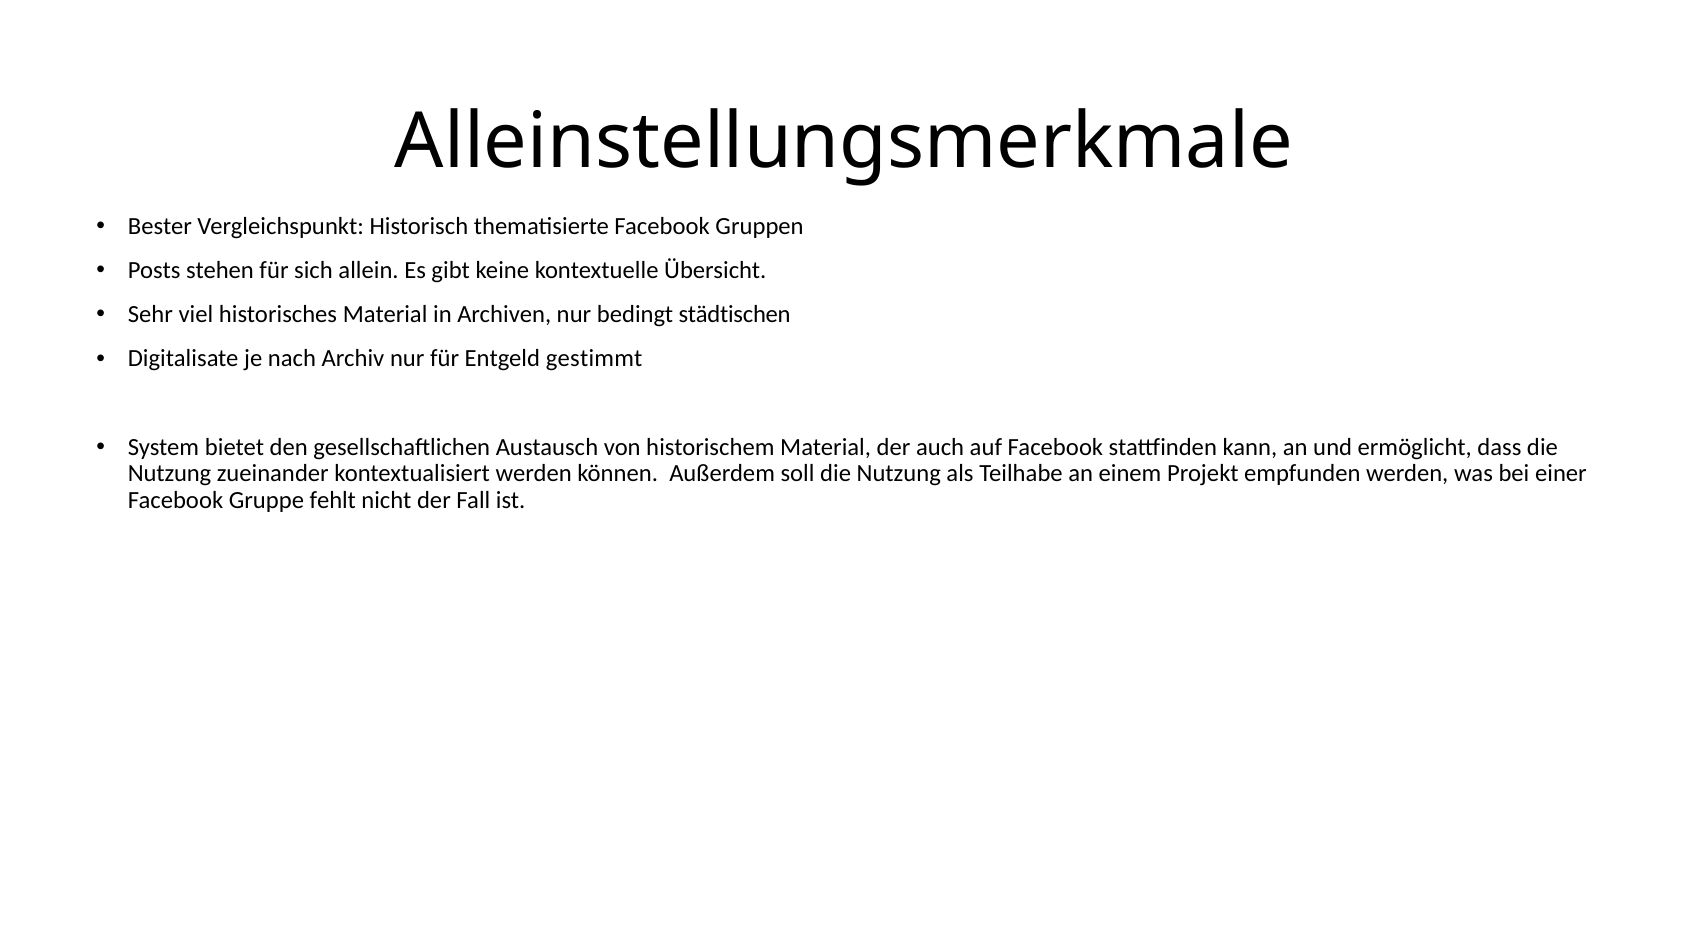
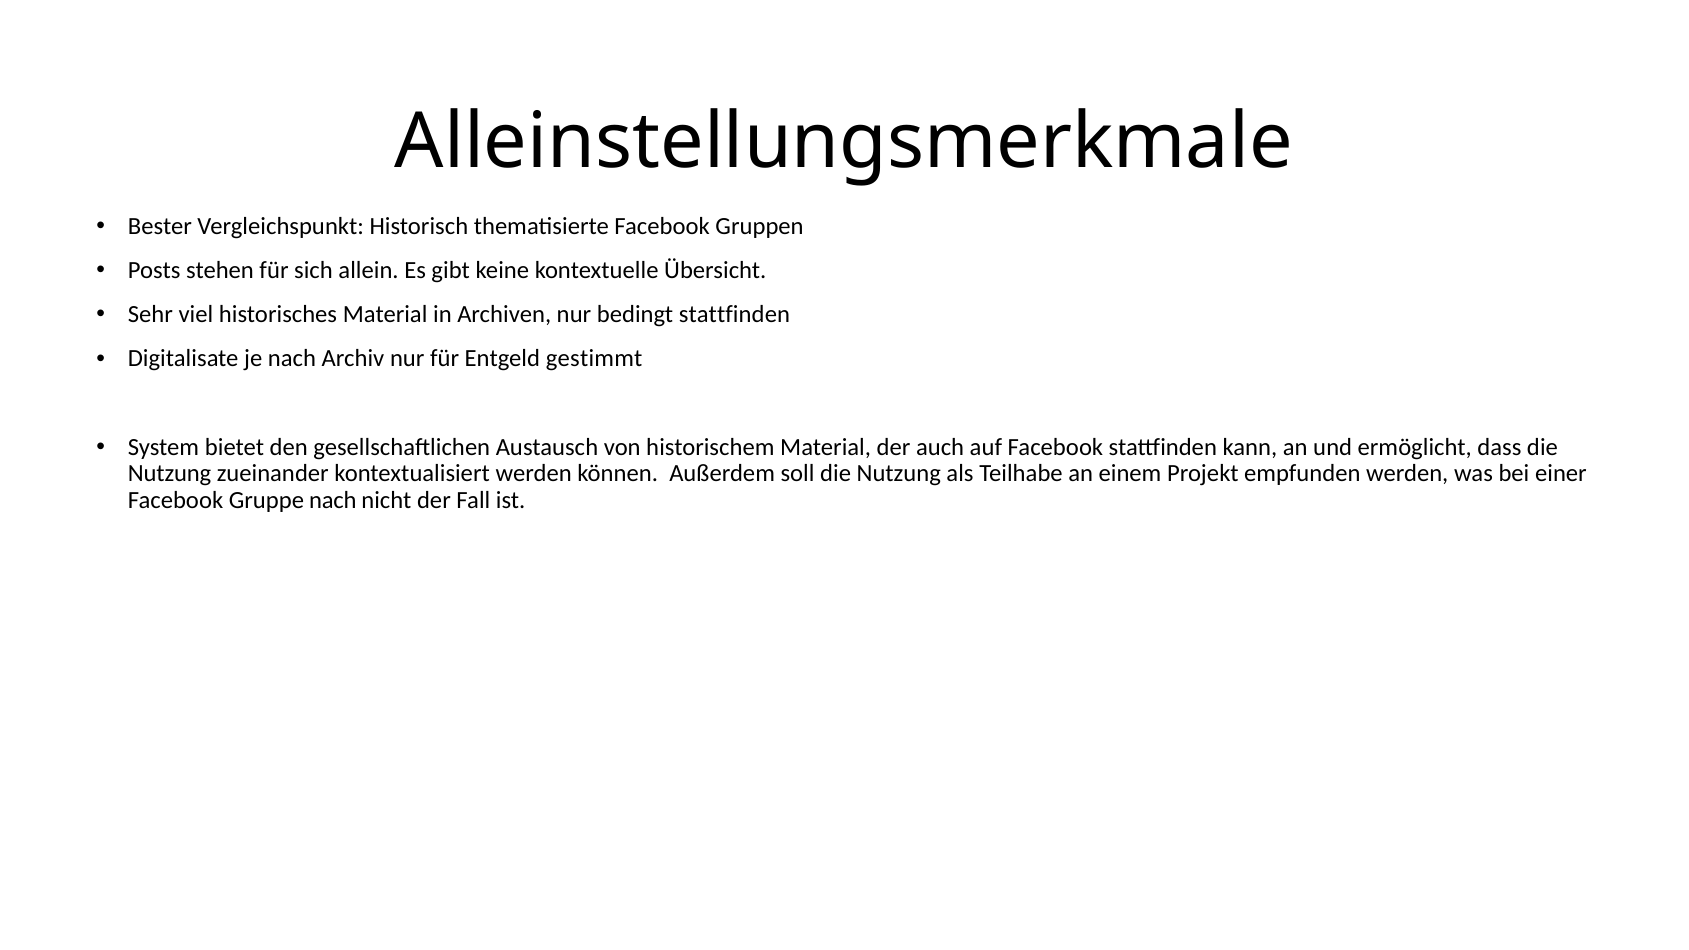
bedingt städtischen: städtischen -> stattfinden
Gruppe fehlt: fehlt -> nach
